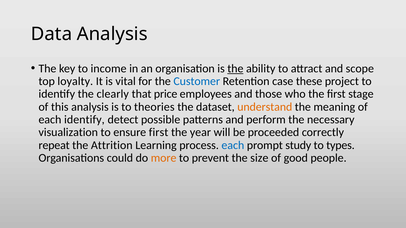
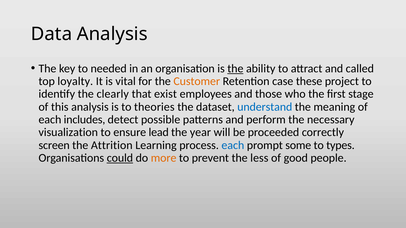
income: income -> needed
scope: scope -> called
Customer colour: blue -> orange
price: price -> exist
understand colour: orange -> blue
each identify: identify -> includes
ensure first: first -> lead
repeat: repeat -> screen
study: study -> some
could underline: none -> present
size: size -> less
